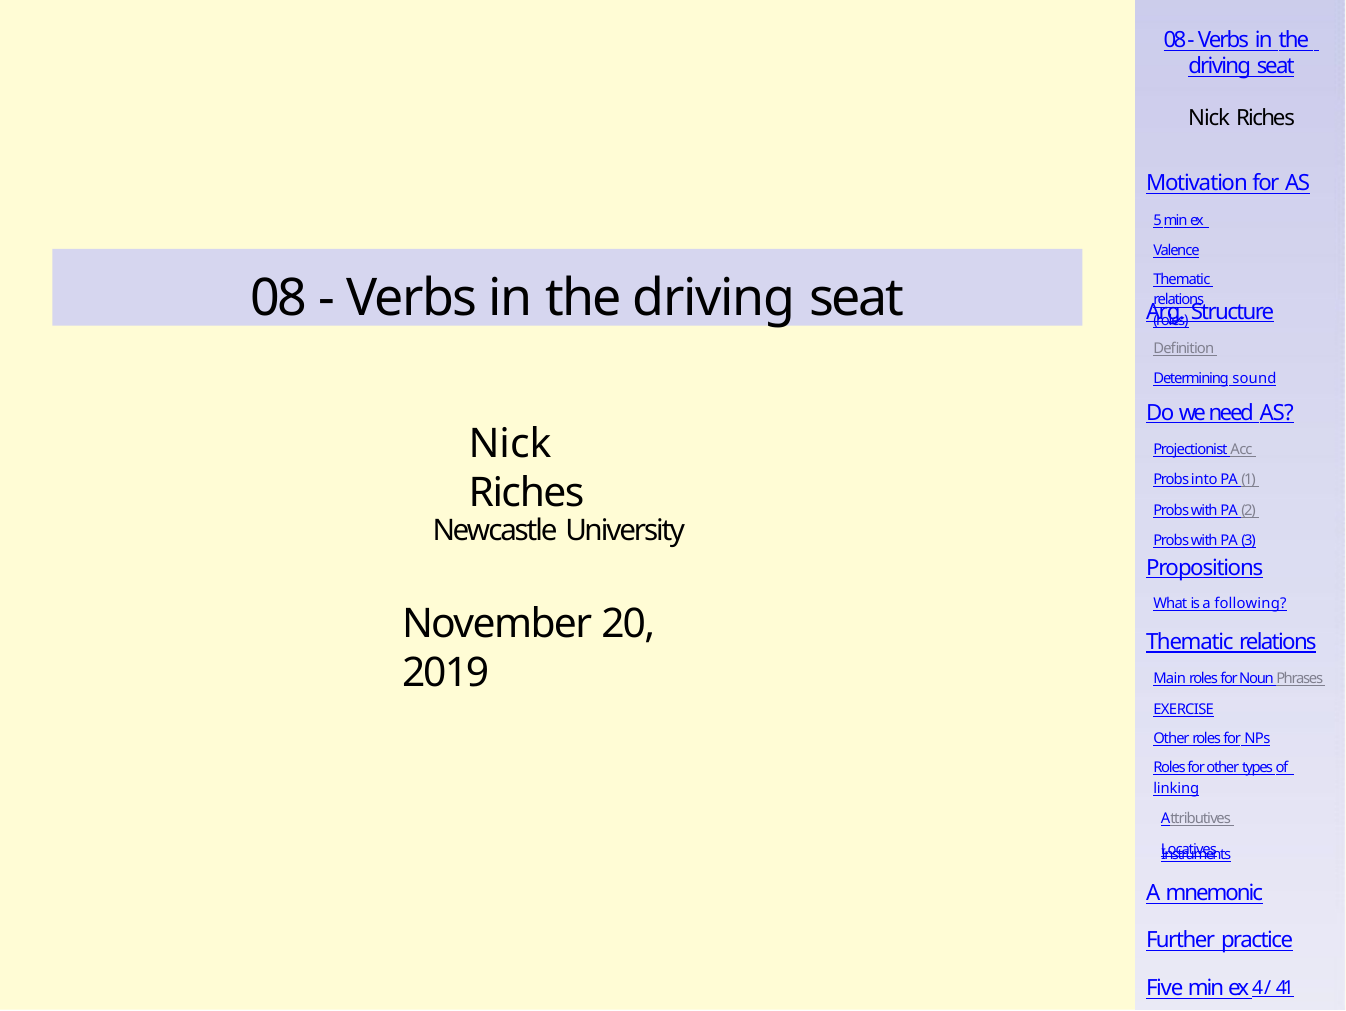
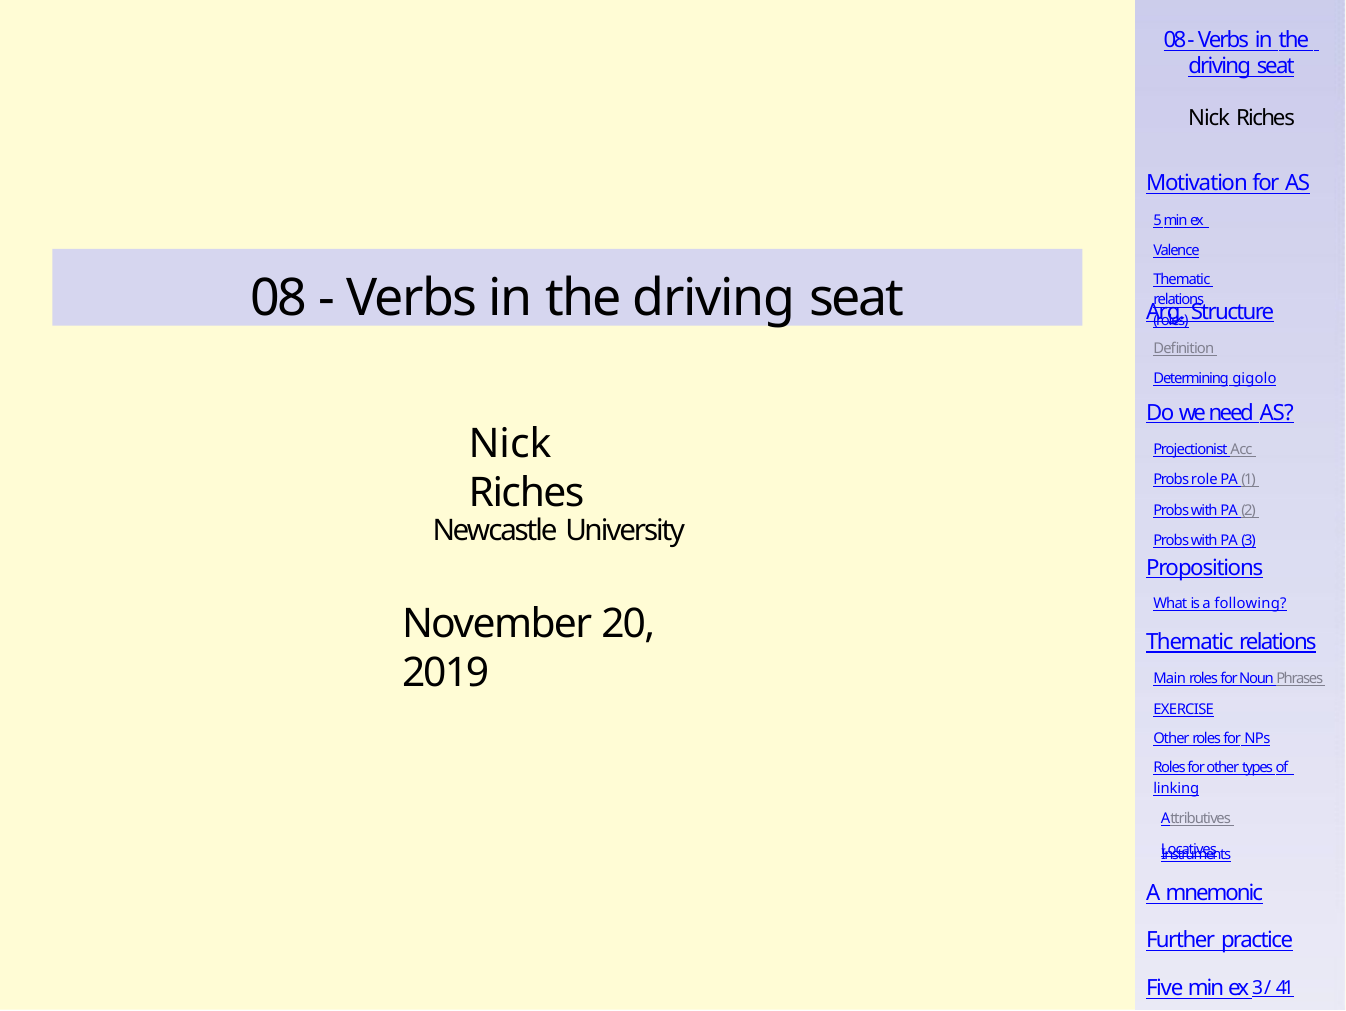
sound: sound -> gigolo
into: into -> role
ex 4: 4 -> 3
